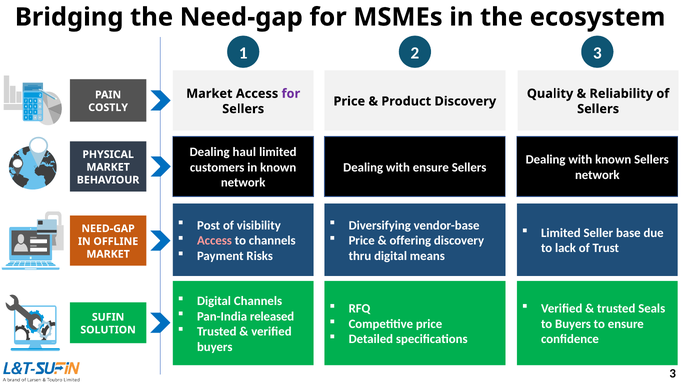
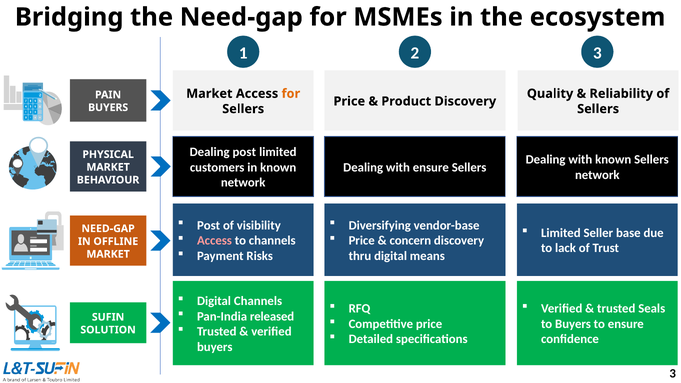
for at (291, 94) colour: purple -> orange
COSTLY at (108, 108): COSTLY -> BUYERS
Dealing haul: haul -> post
offering: offering -> concern
